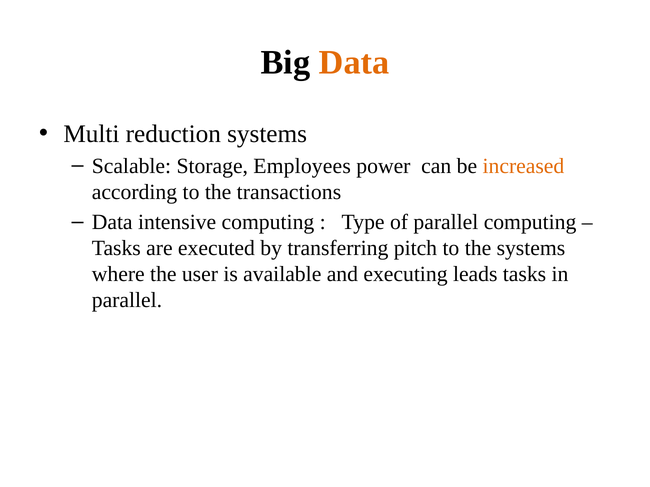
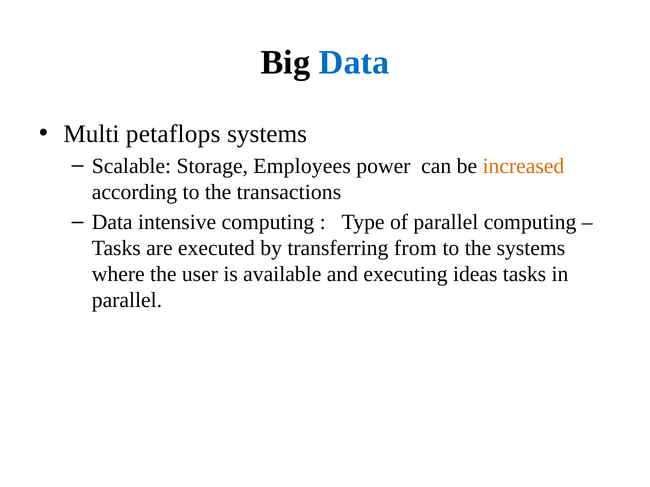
Data at (354, 63) colour: orange -> blue
reduction: reduction -> petaflops
pitch: pitch -> from
leads: leads -> ideas
